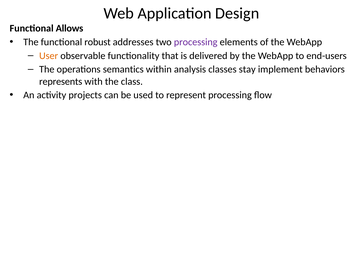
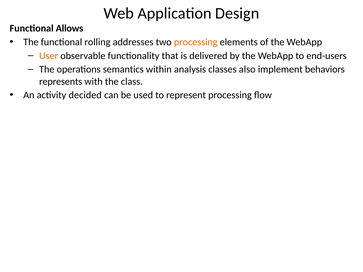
robust: robust -> rolling
processing at (196, 42) colour: purple -> orange
stay: stay -> also
projects: projects -> decided
